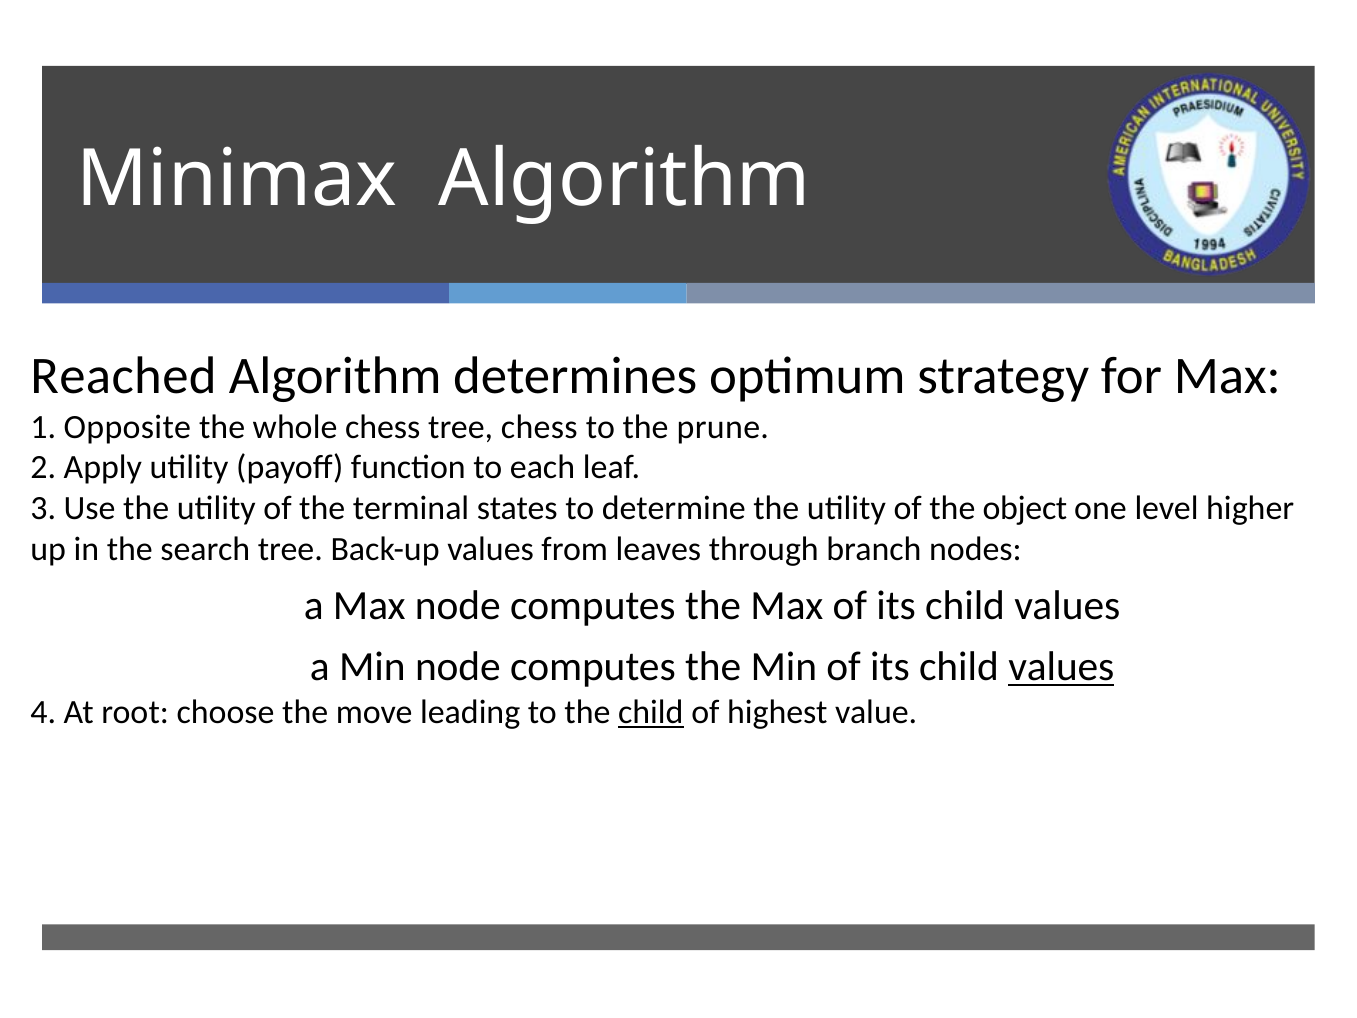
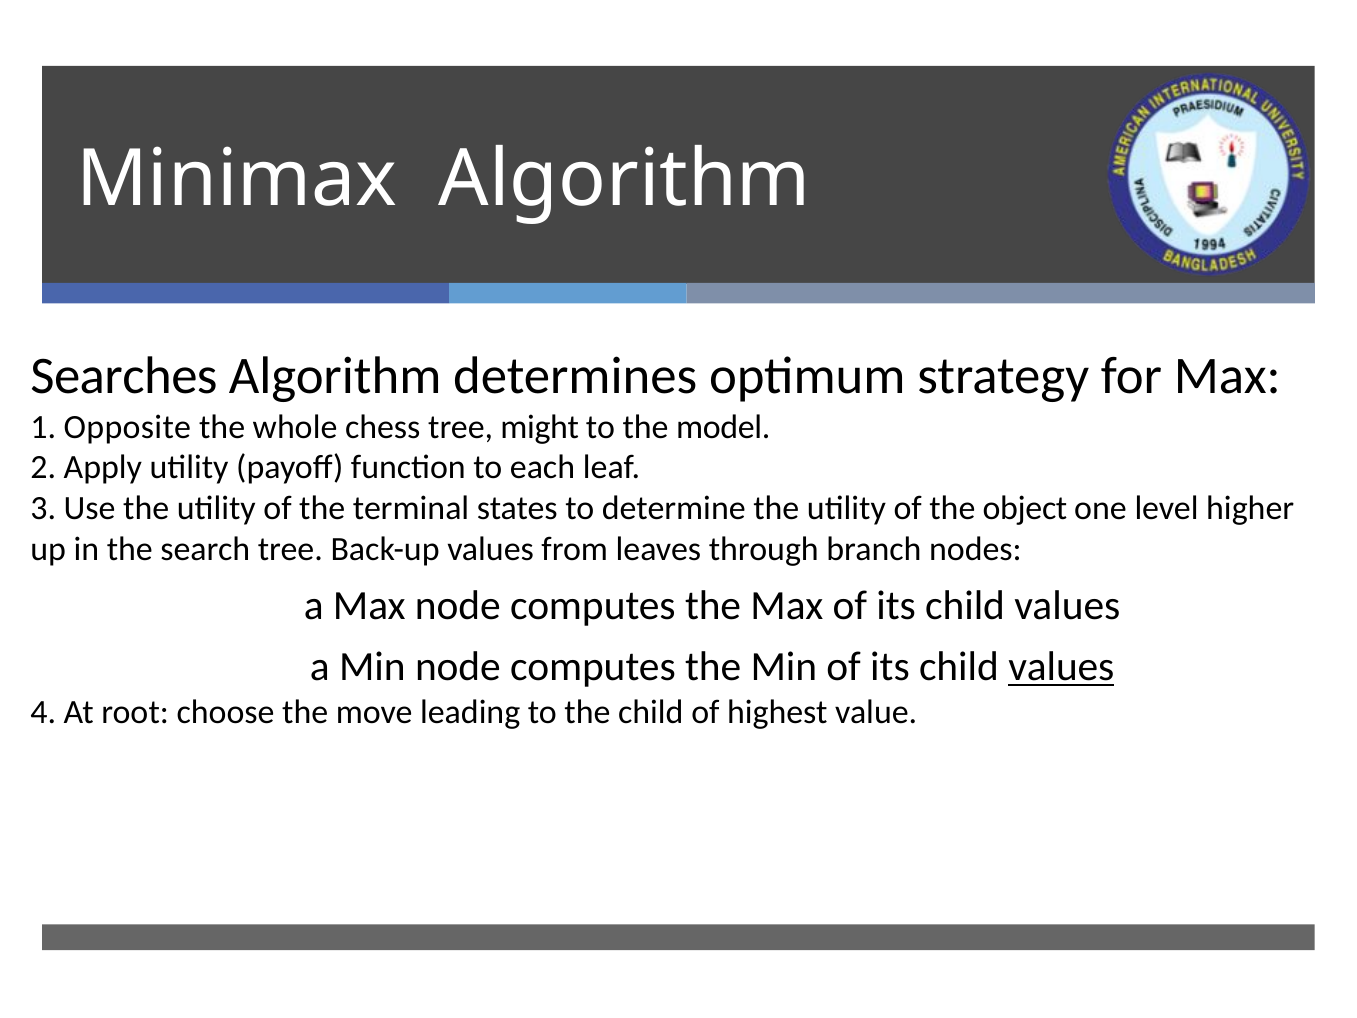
Reached: Reached -> Searches
tree chess: chess -> might
prune: prune -> model
child at (651, 712) underline: present -> none
